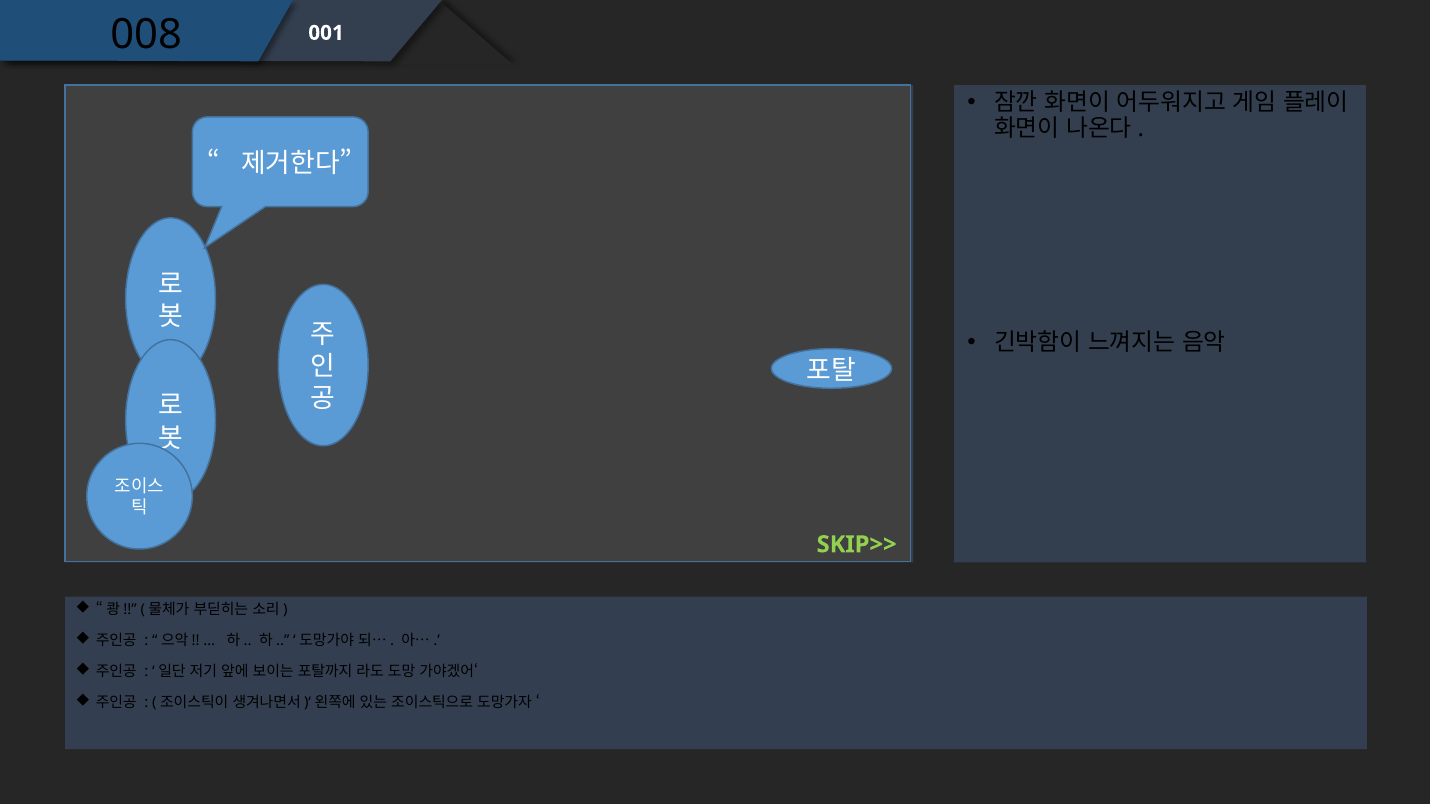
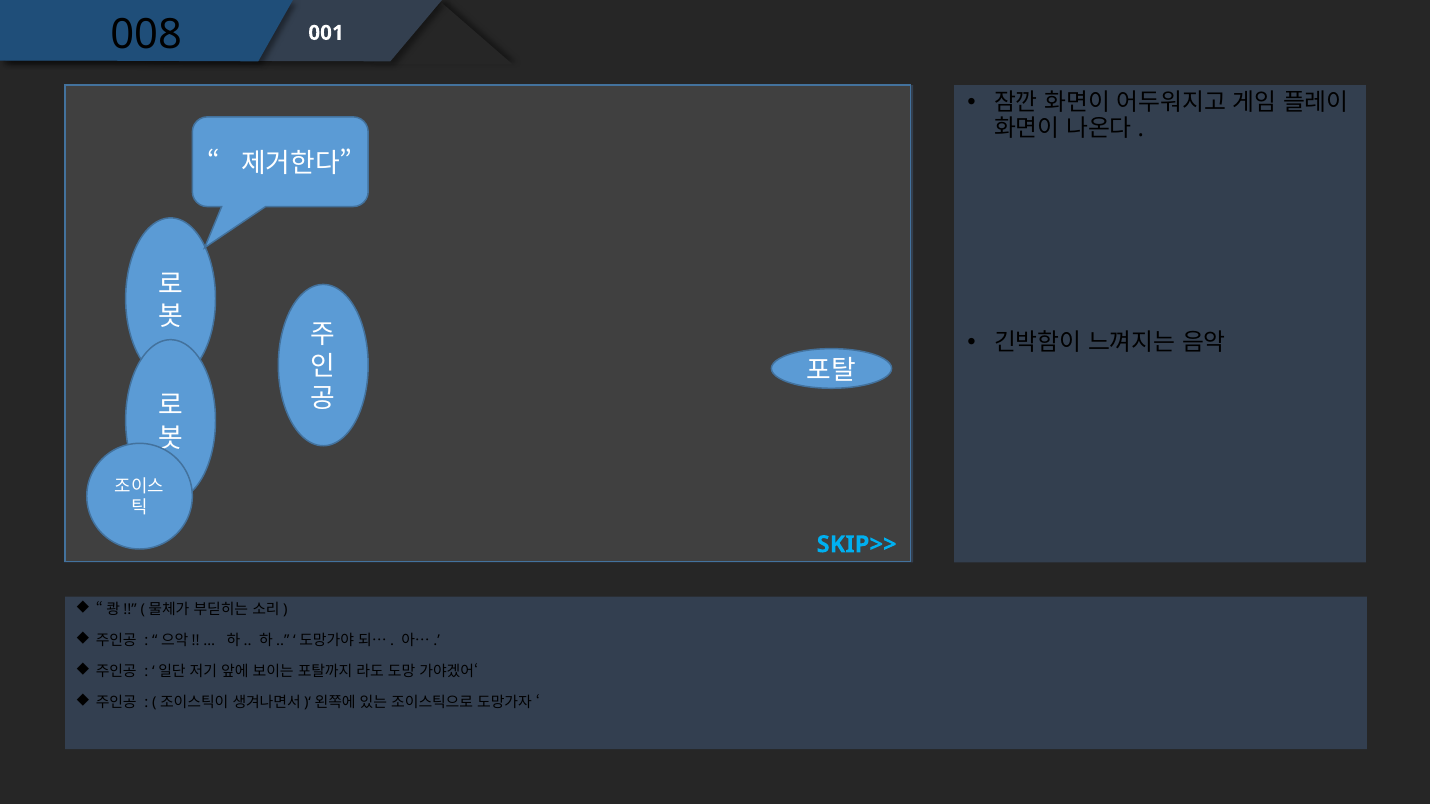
SKIP>> colour: light green -> light blue
